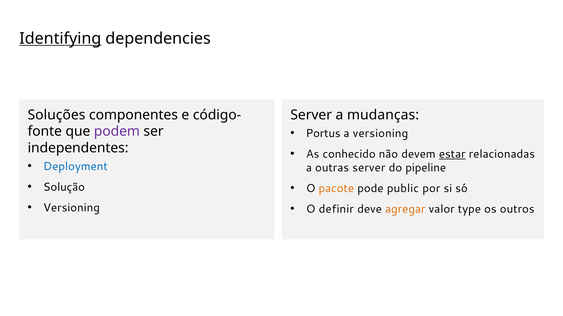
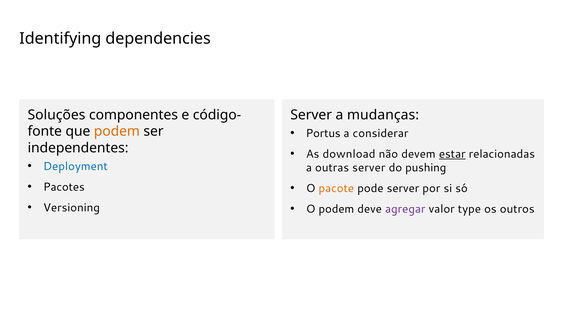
Identifying underline: present -> none
a versioning: versioning -> considerar
podem at (117, 132) colour: purple -> orange
conhecido: conhecido -> download
pipeline: pipeline -> pushing
Solução: Solução -> Pacotes
pode public: public -> server
O definir: definir -> podem
agregar colour: orange -> purple
